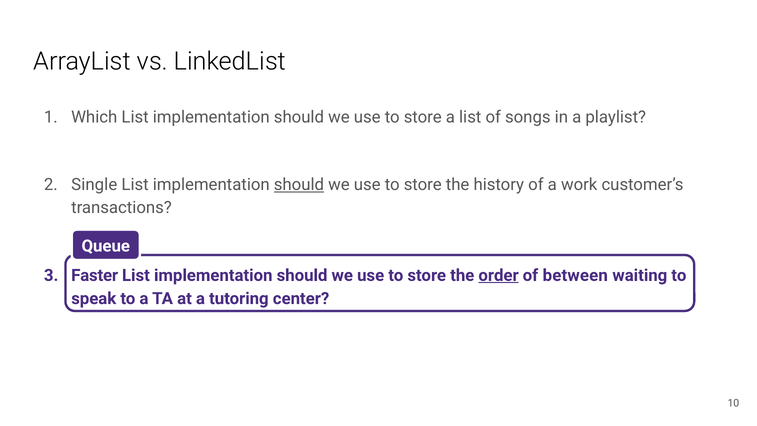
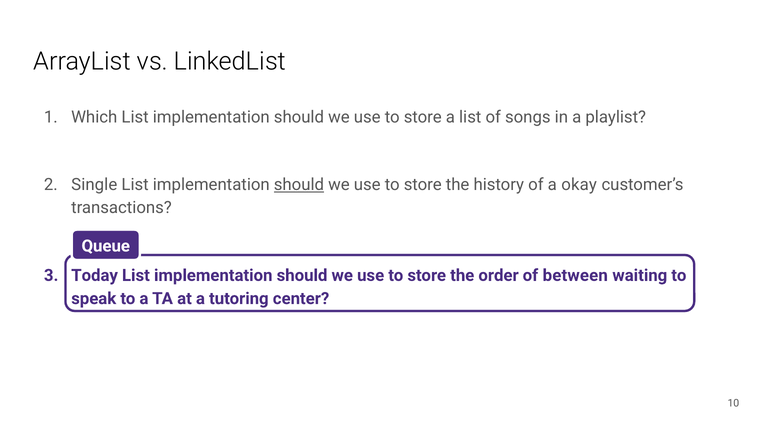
work: work -> okay
Faster: Faster -> Today
order underline: present -> none
